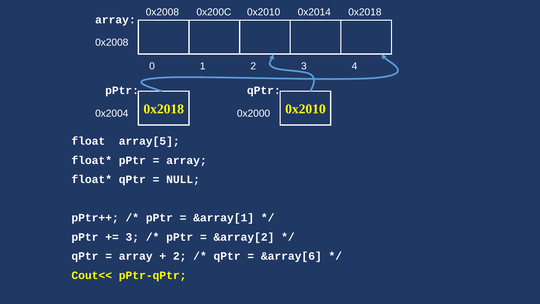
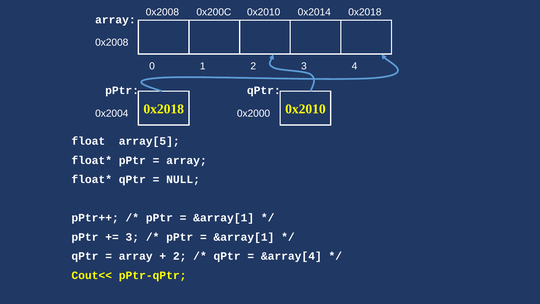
&array[2 at (244, 237): &array[2 -> &array[1
&array[6: &array[6 -> &array[4
